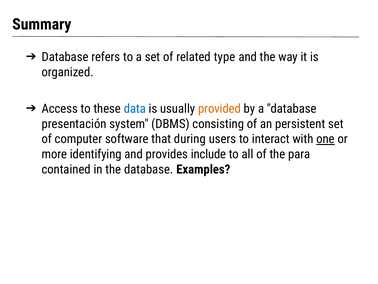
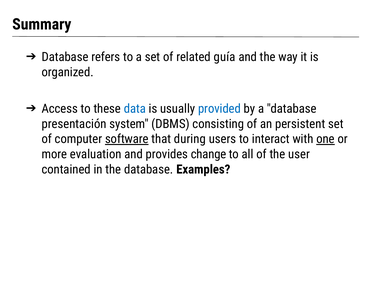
type: type -> guía
provided colour: orange -> blue
software underline: none -> present
identifying: identifying -> evaluation
include: include -> change
para: para -> user
